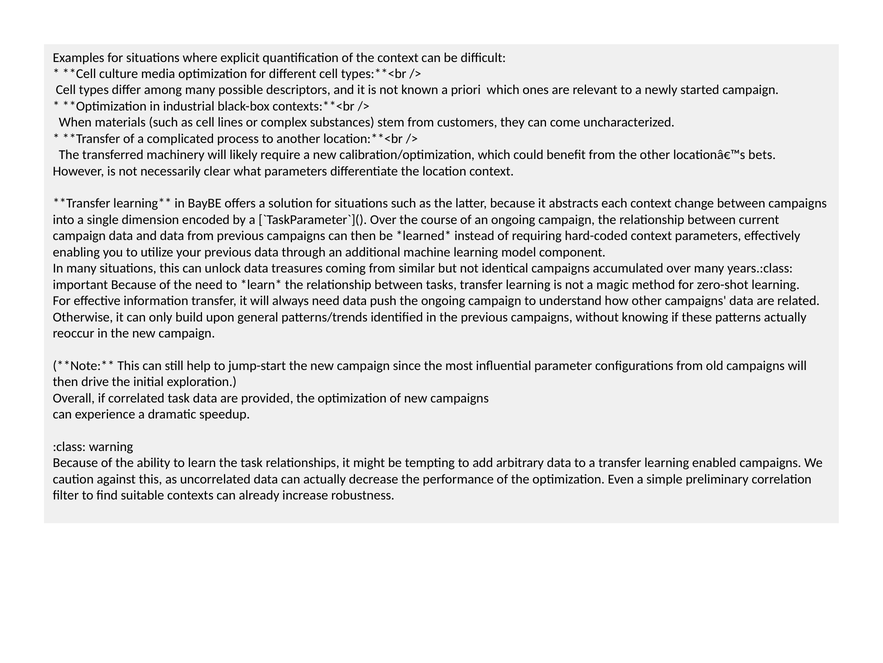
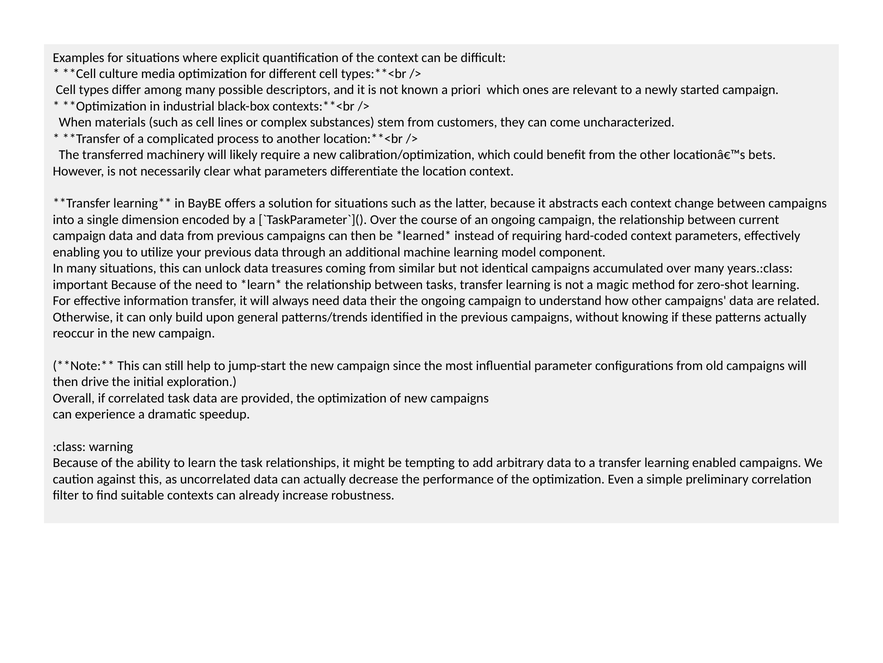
push: push -> their
